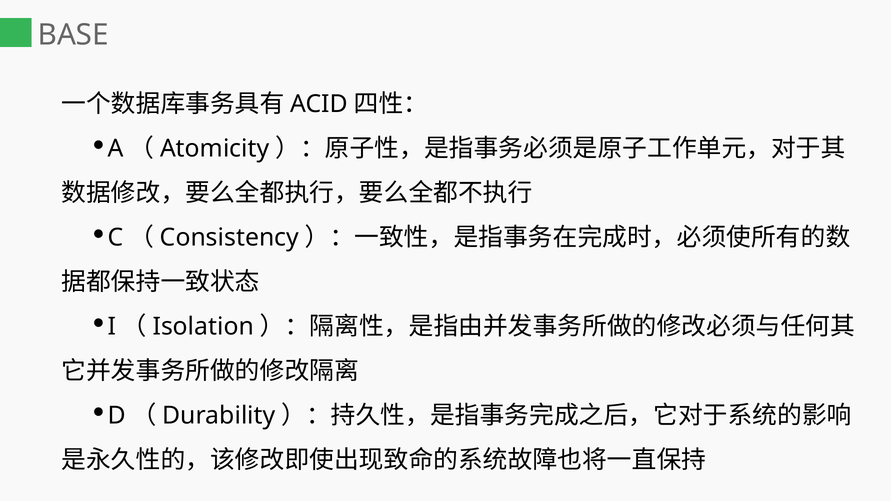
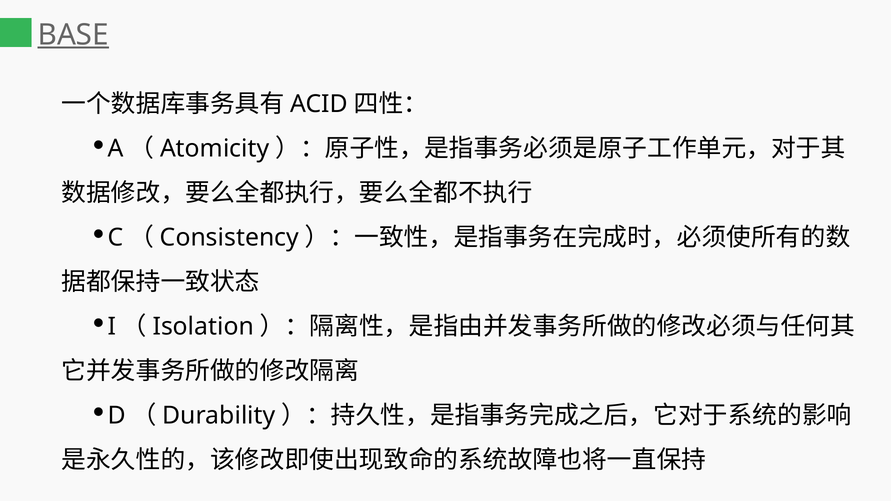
BASE underline: none -> present
